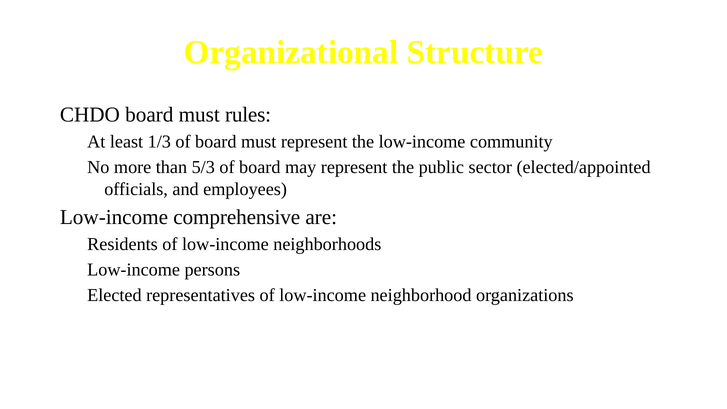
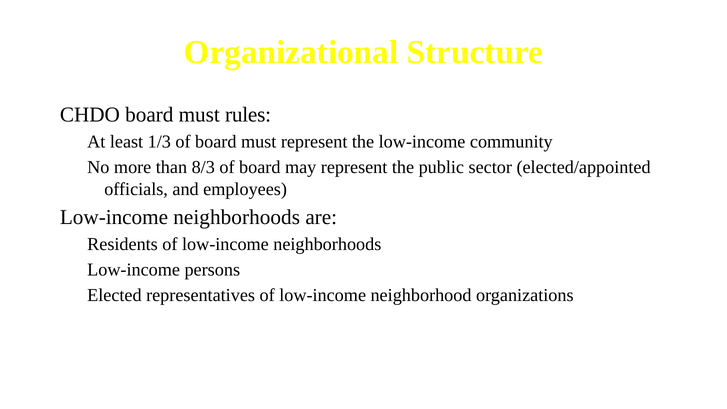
5/3: 5/3 -> 8/3
comprehensive at (237, 217): comprehensive -> neighborhoods
